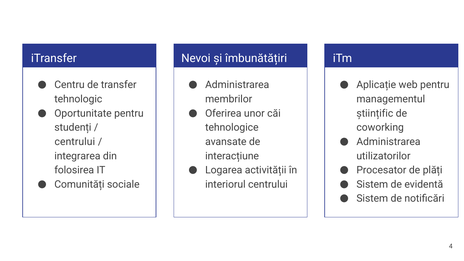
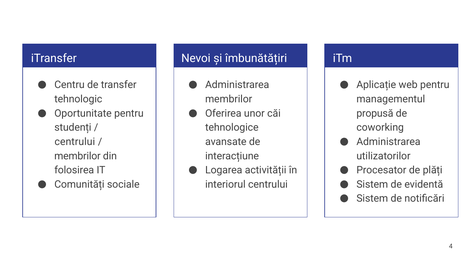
științific: științific -> propusă
integrarea at (77, 156): integrarea -> membrilor
